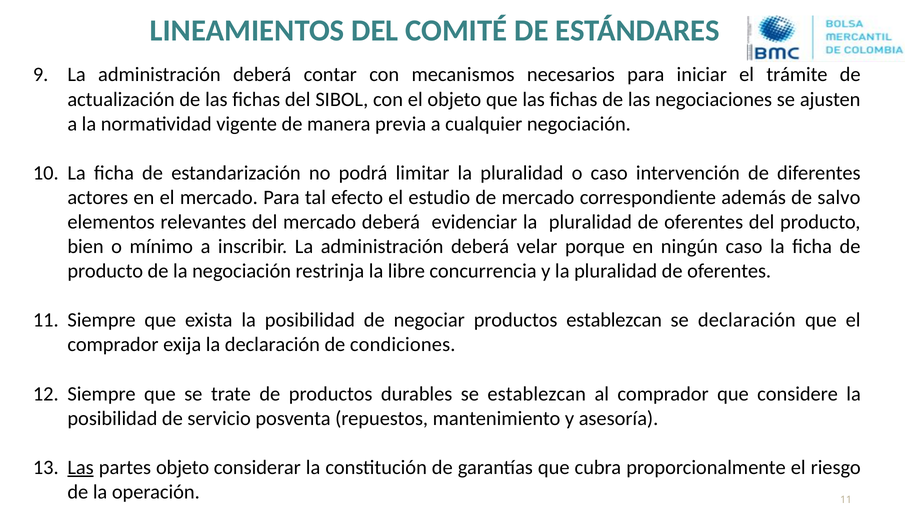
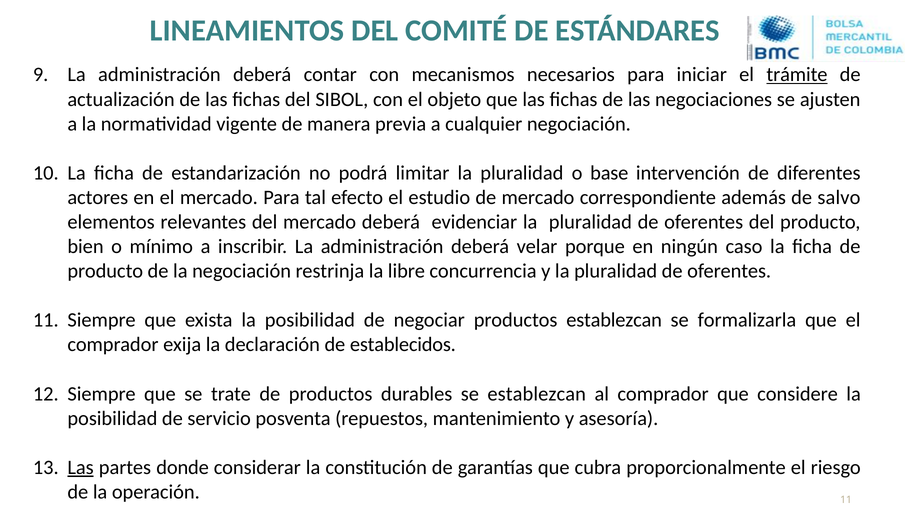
trámite underline: none -> present
o caso: caso -> base
se declaración: declaración -> formalizarla
condiciones: condiciones -> establecidos
partes objeto: objeto -> donde
